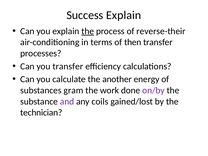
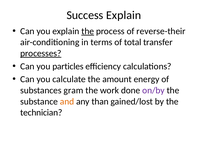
then: then -> total
processes underline: none -> present
you transfer: transfer -> particles
another: another -> amount
and colour: purple -> orange
coils: coils -> than
